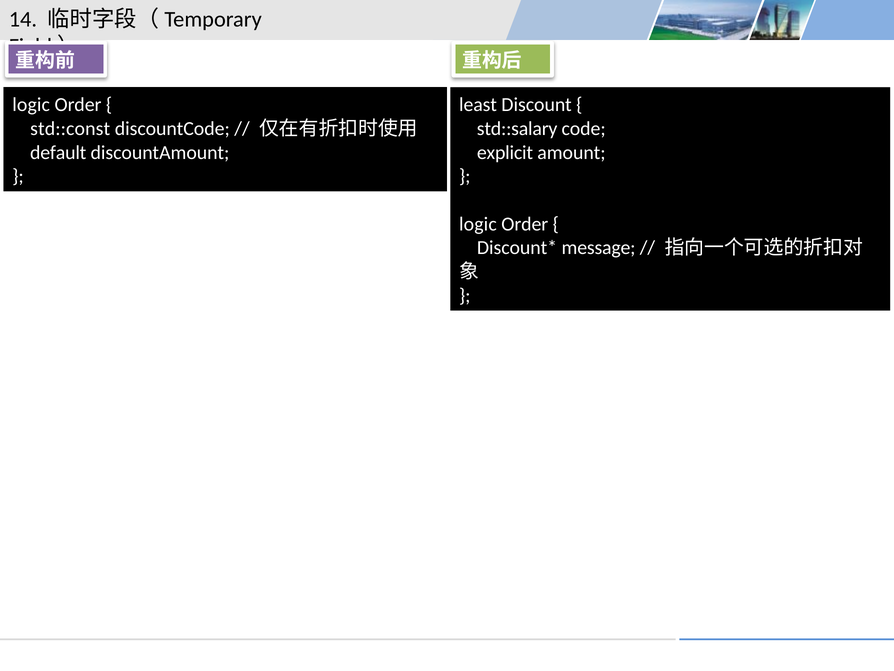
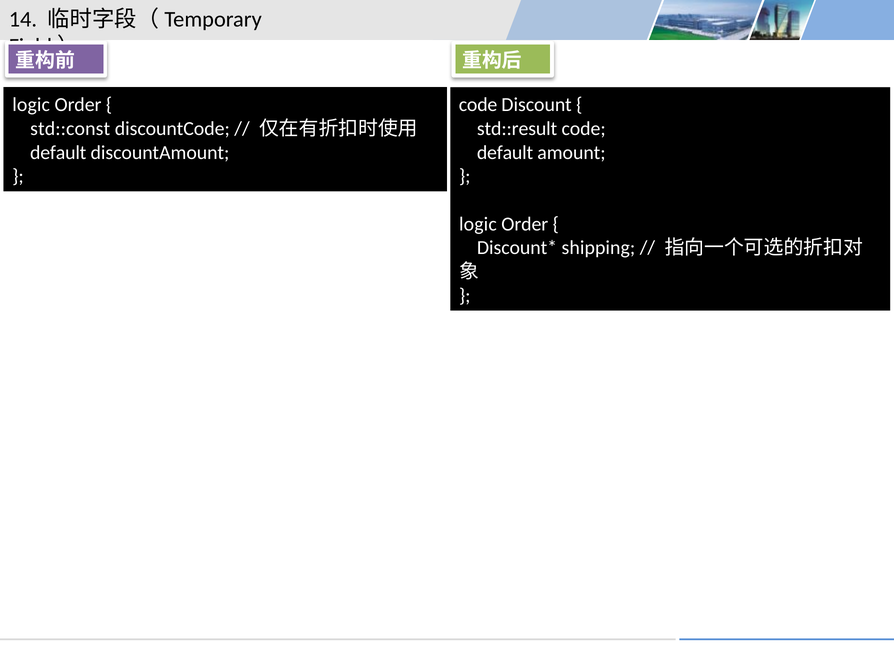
least at (478, 105): least -> code
std::salary: std::salary -> std::result
explicit at (505, 152): explicit -> default
message: message -> shipping
